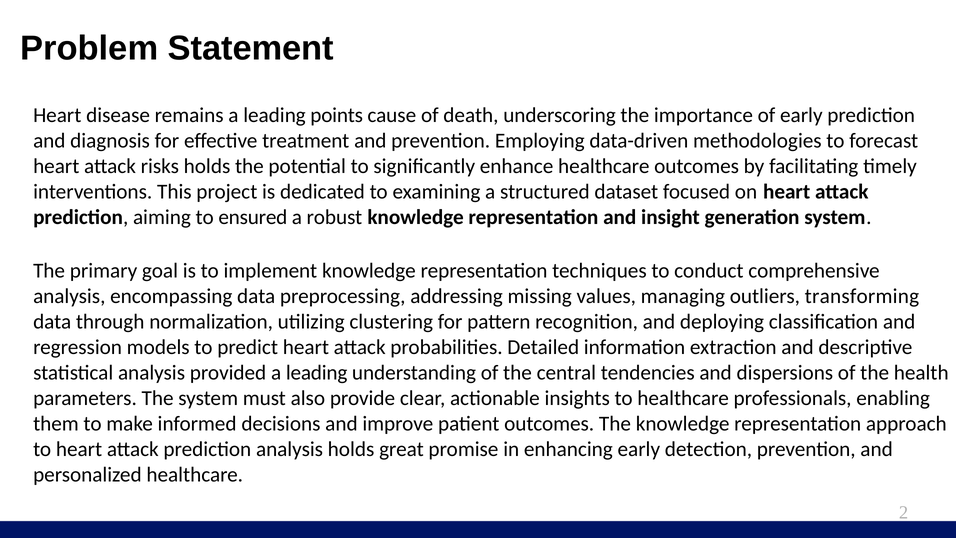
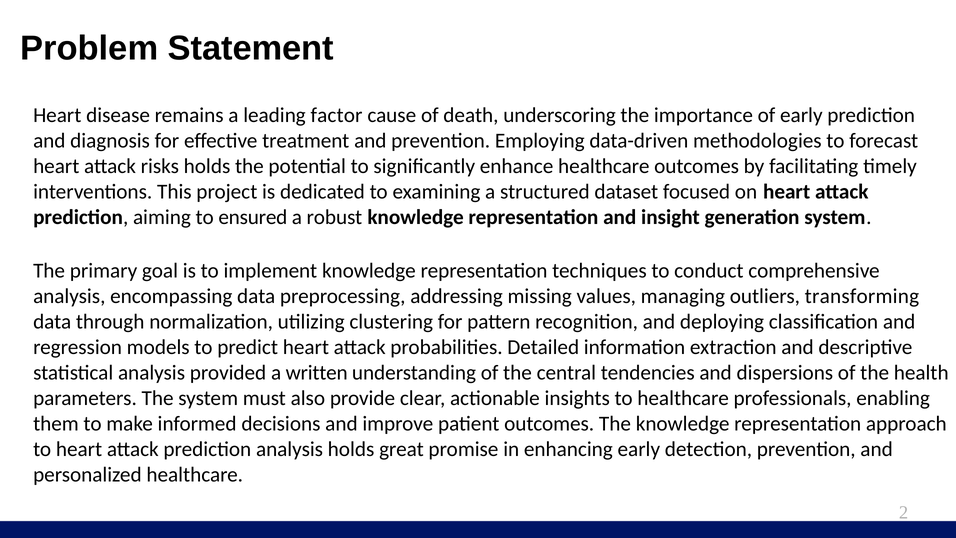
points: points -> factor
provided a leading: leading -> written
